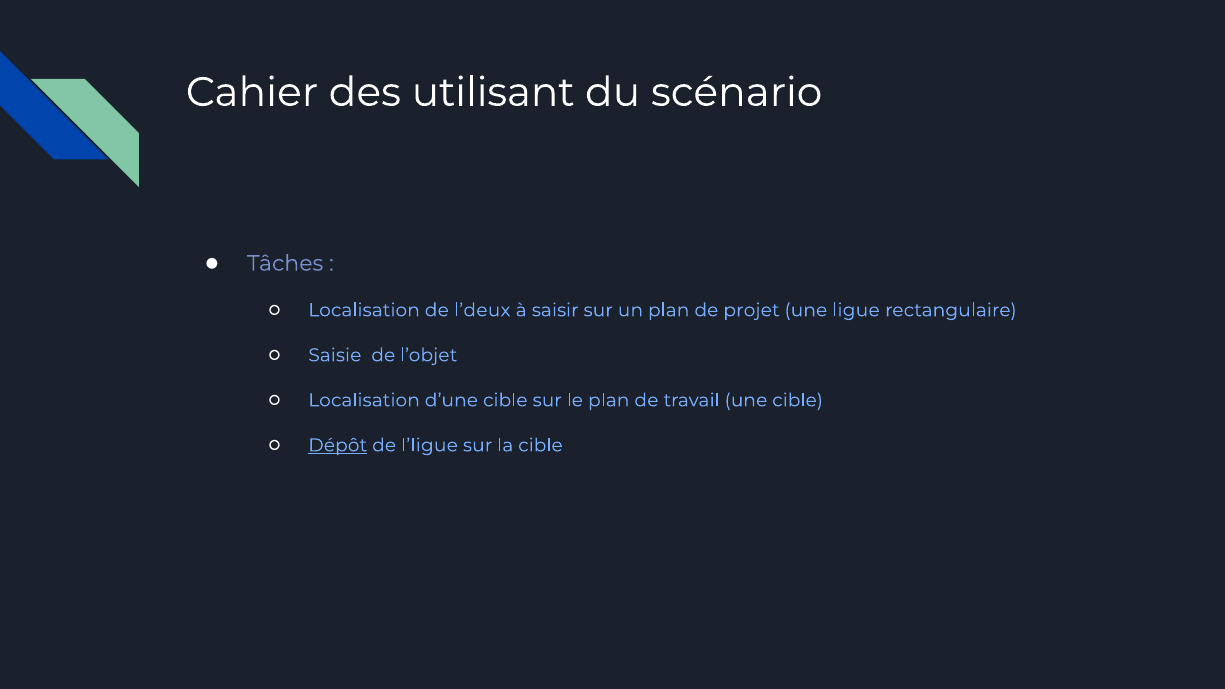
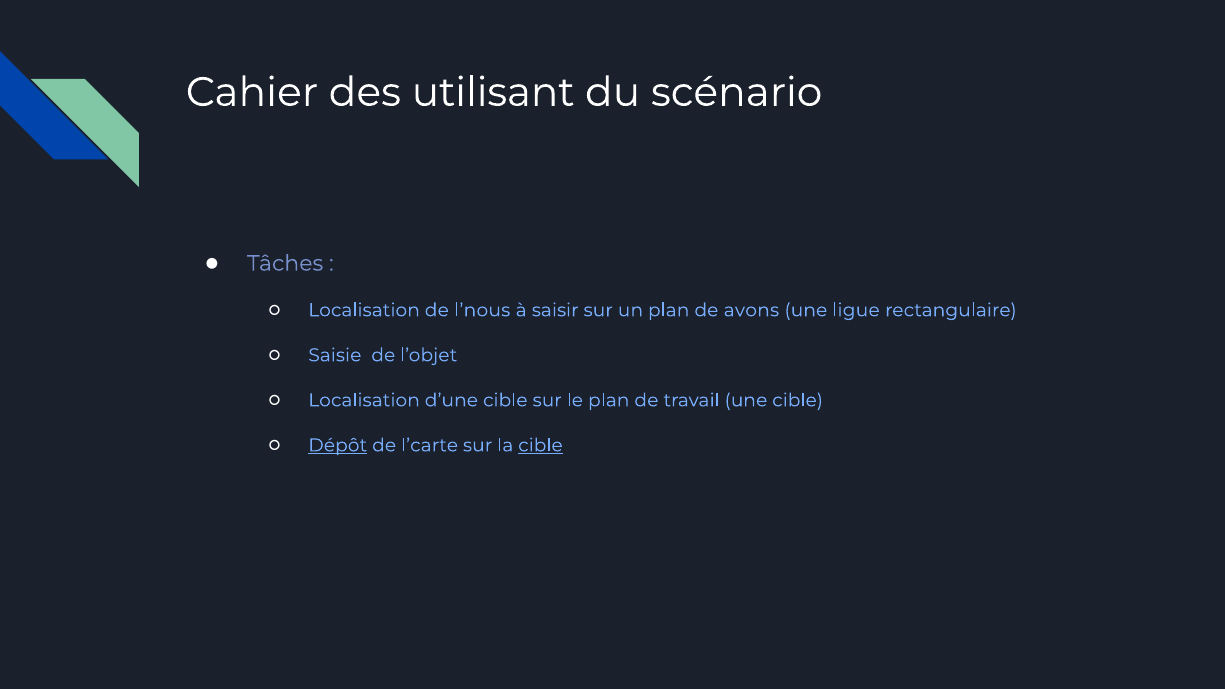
l’deux: l’deux -> l’nous
projet: projet -> avons
l’ligue: l’ligue -> l’carte
cible at (540, 445) underline: none -> present
